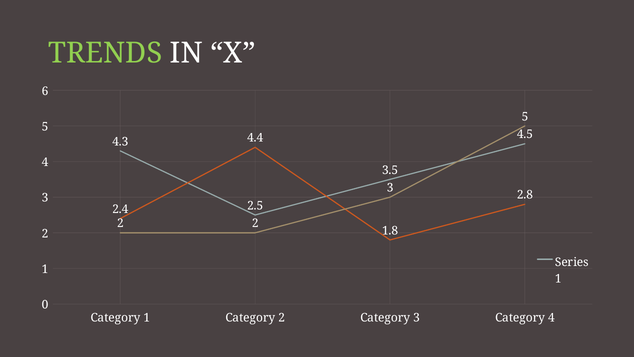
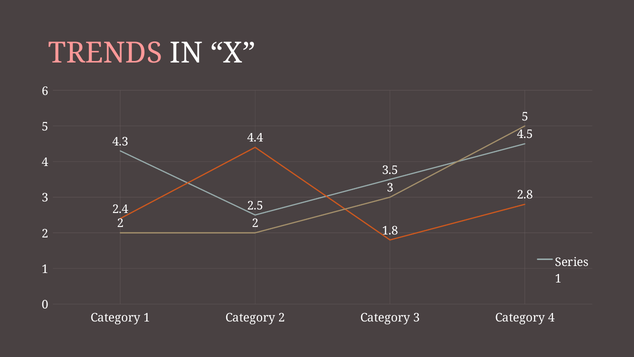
TRENDS colour: light green -> pink
